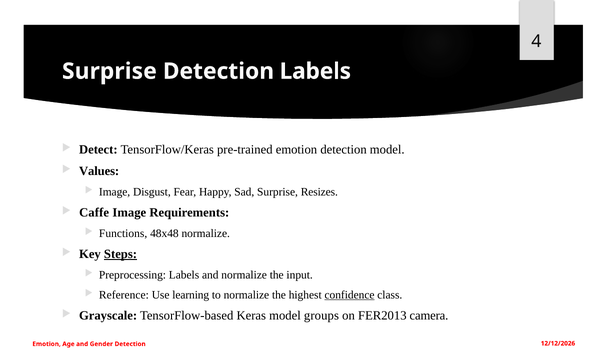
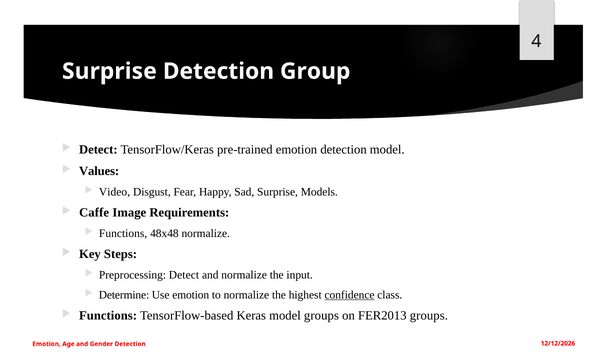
Detection Labels: Labels -> Group
Image at (115, 192): Image -> Video
Resizes: Resizes -> Models
Steps underline: present -> none
Preprocessing Labels: Labels -> Detect
Reference: Reference -> Determine
Use learning: learning -> emotion
Grayscale at (108, 315): Grayscale -> Functions
FER2013 camera: camera -> groups
